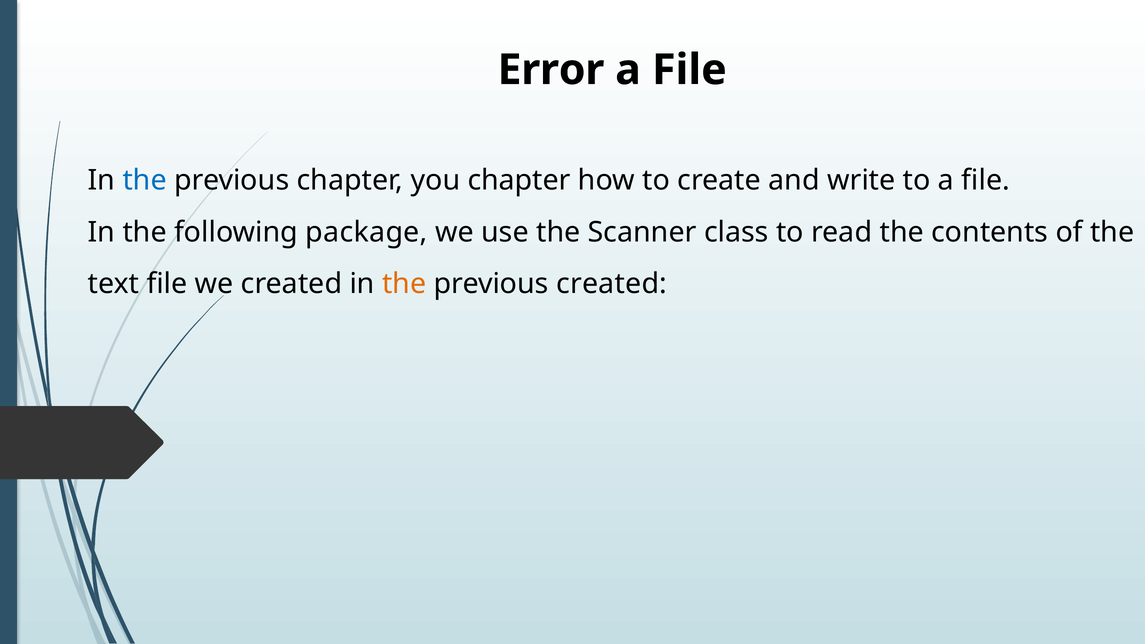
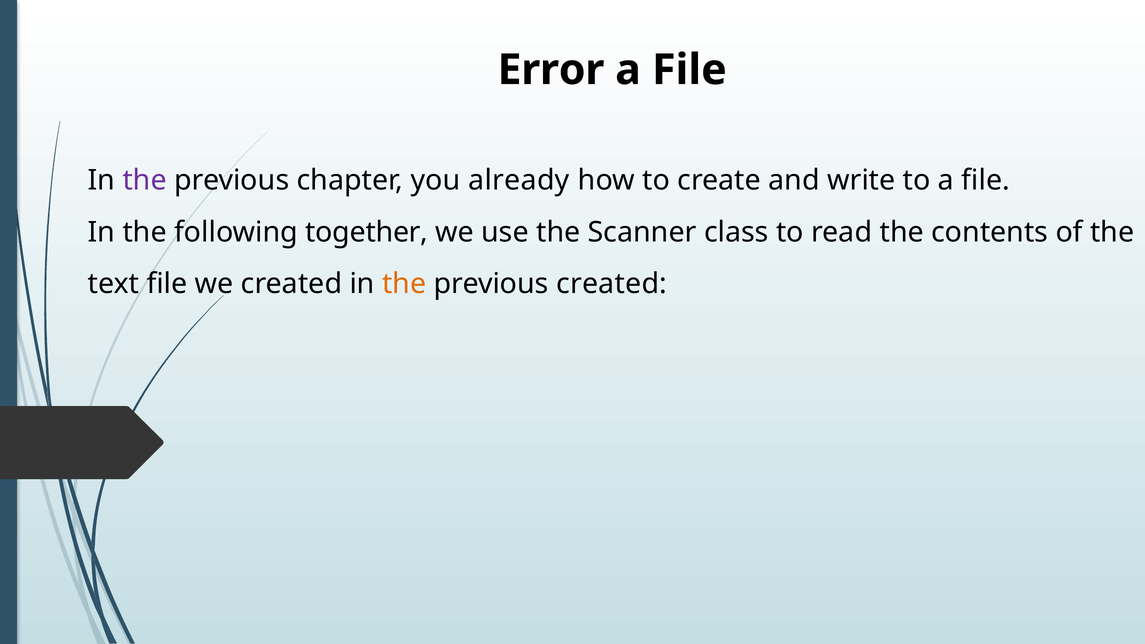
the at (145, 181) colour: blue -> purple
you chapter: chapter -> already
package: package -> together
